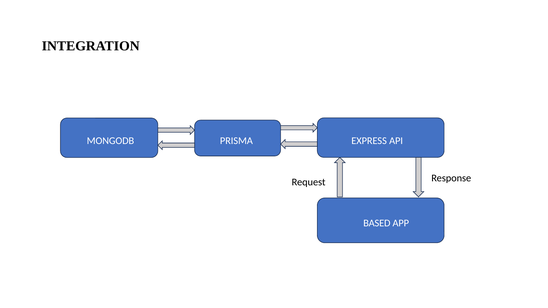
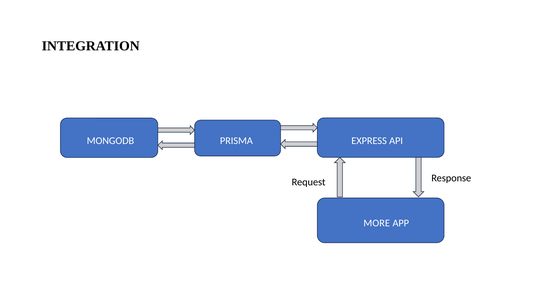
BASED: BASED -> MORE
